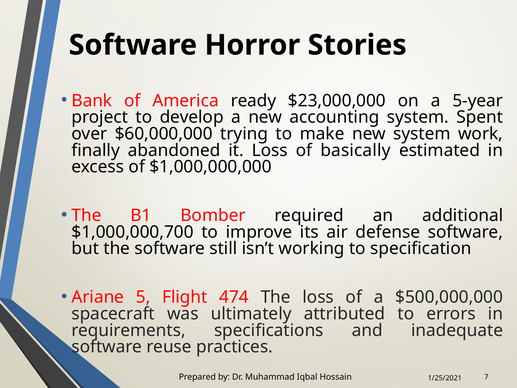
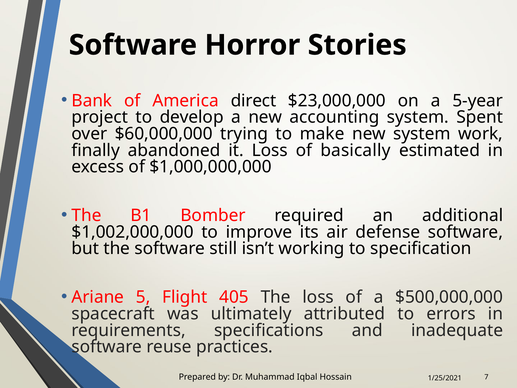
ready: ready -> direct
$1,000,000,700: $1,000,000,700 -> $1,002,000,000
474: 474 -> 405
